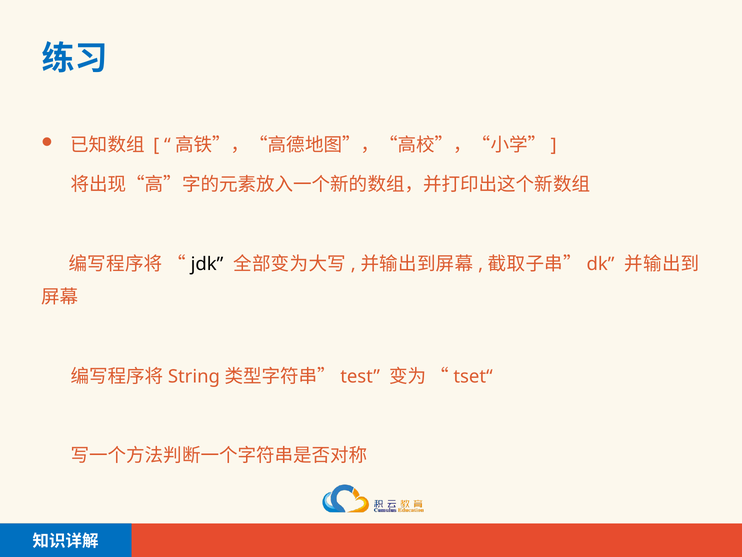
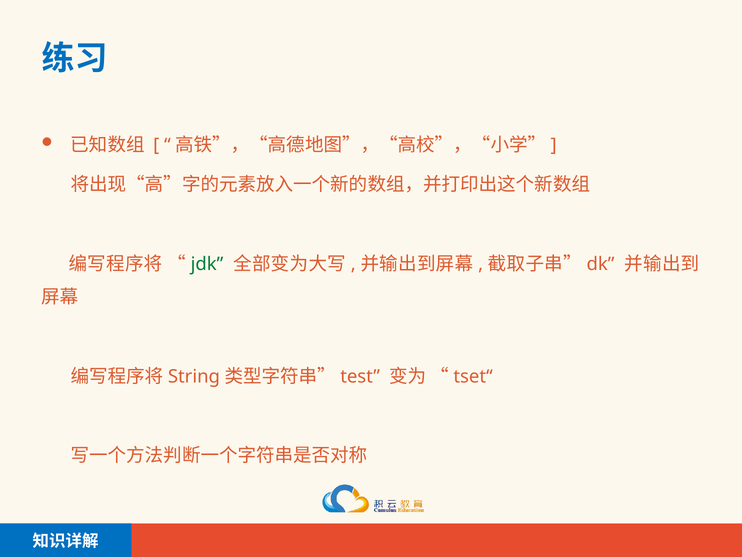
jdk colour: black -> green
